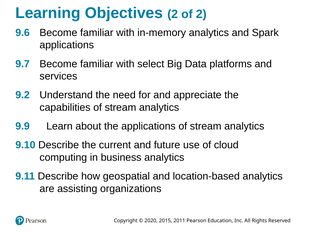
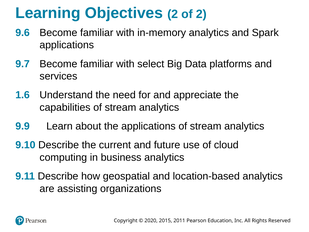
9.2: 9.2 -> 1.6
